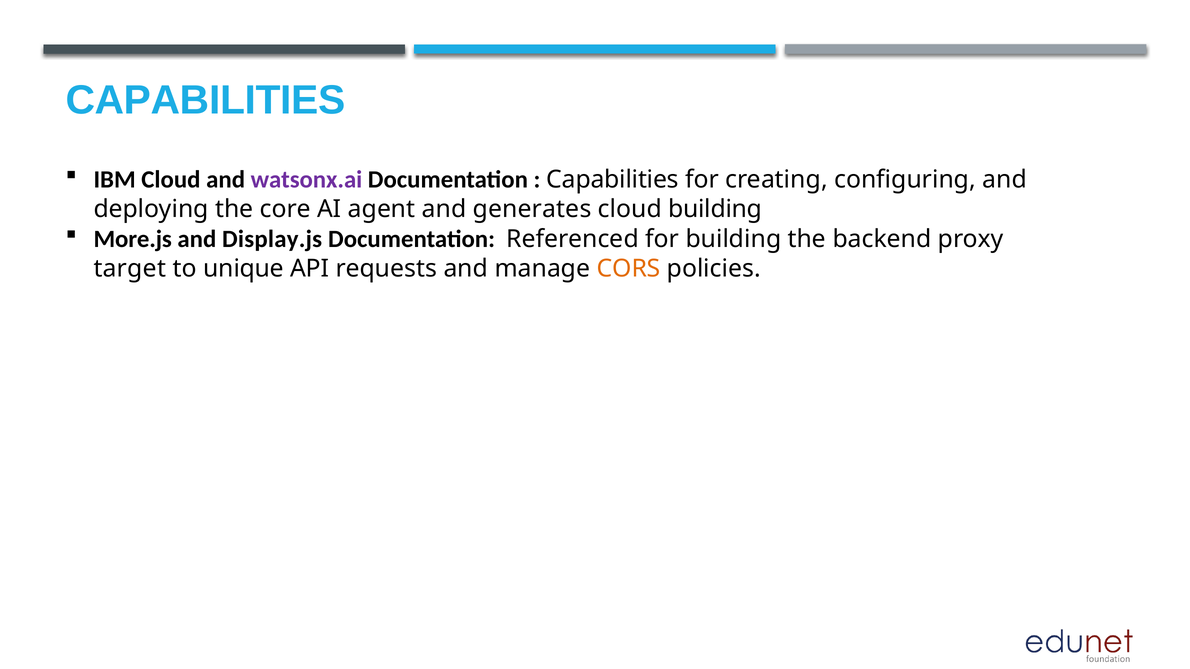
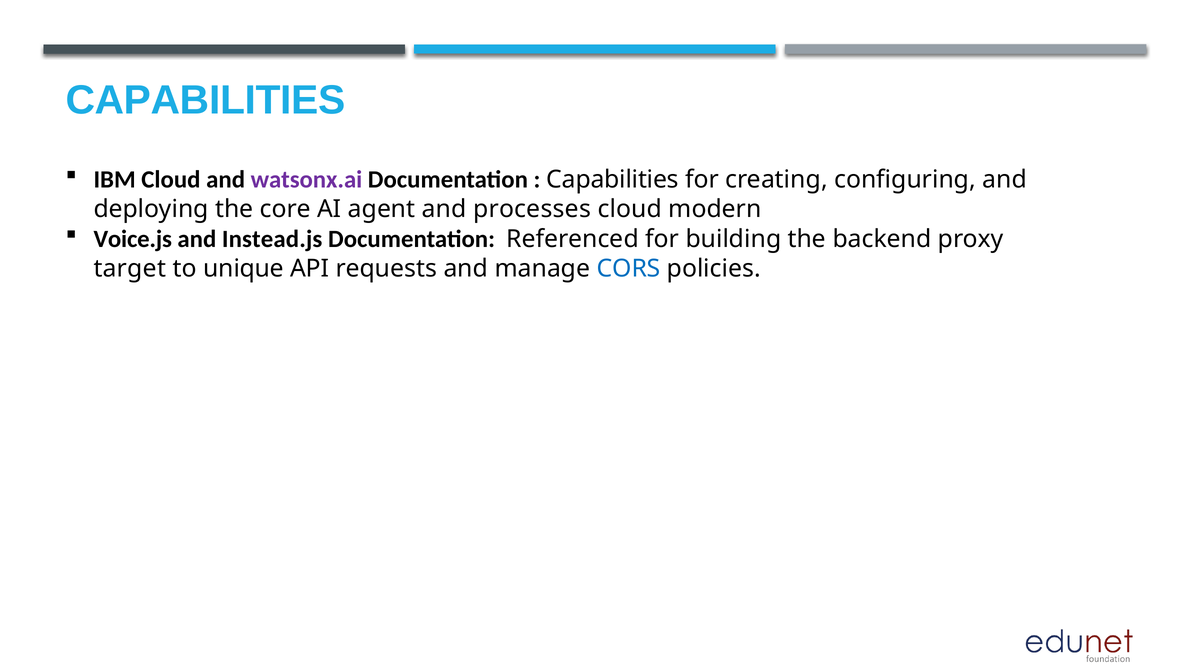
generates: generates -> processes
cloud building: building -> modern
More.js: More.js -> Voice.js
Display.js: Display.js -> Instead.js
CORS colour: orange -> blue
